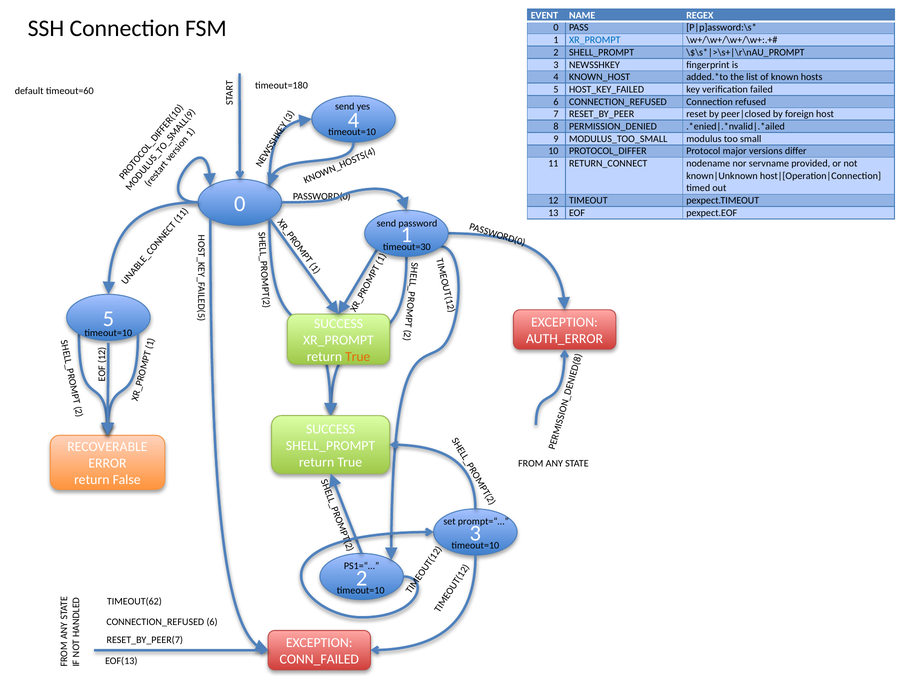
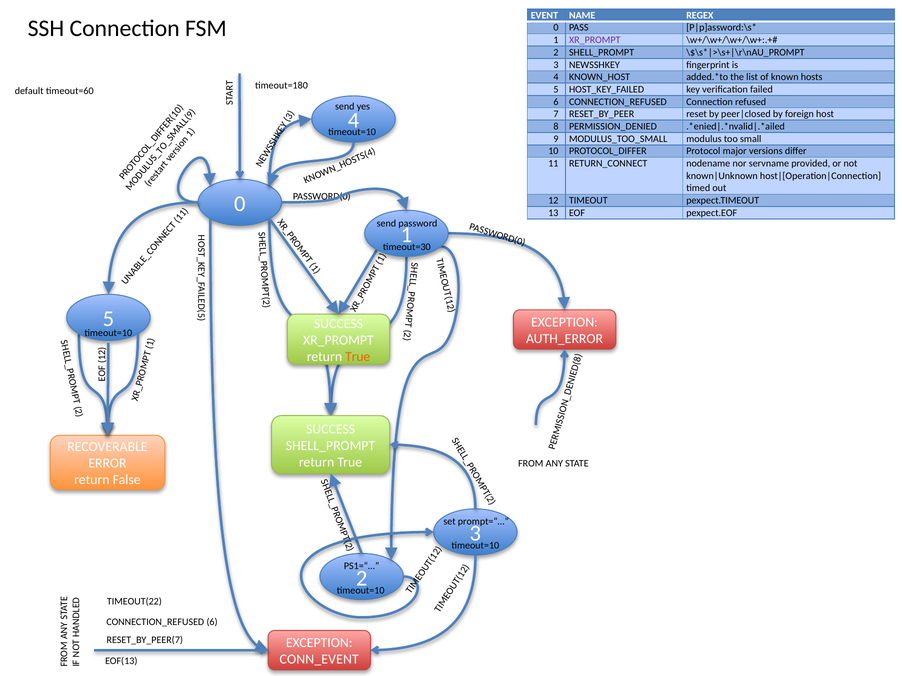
XR_PROMPT at (595, 40) colour: blue -> purple
TIMEOUT(62: TIMEOUT(62 -> TIMEOUT(22
CONN_FAILED: CONN_FAILED -> CONN_EVENT
